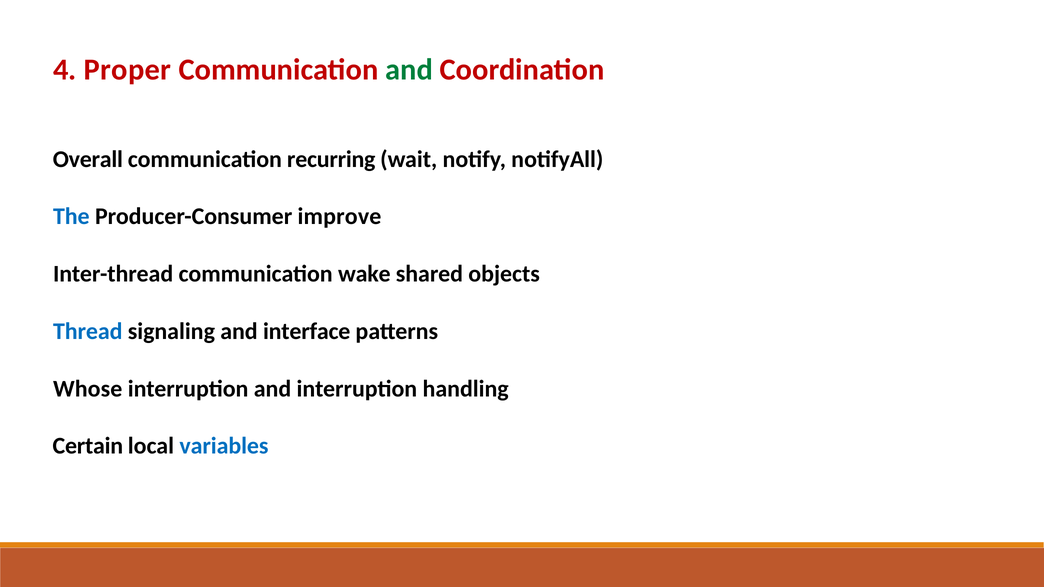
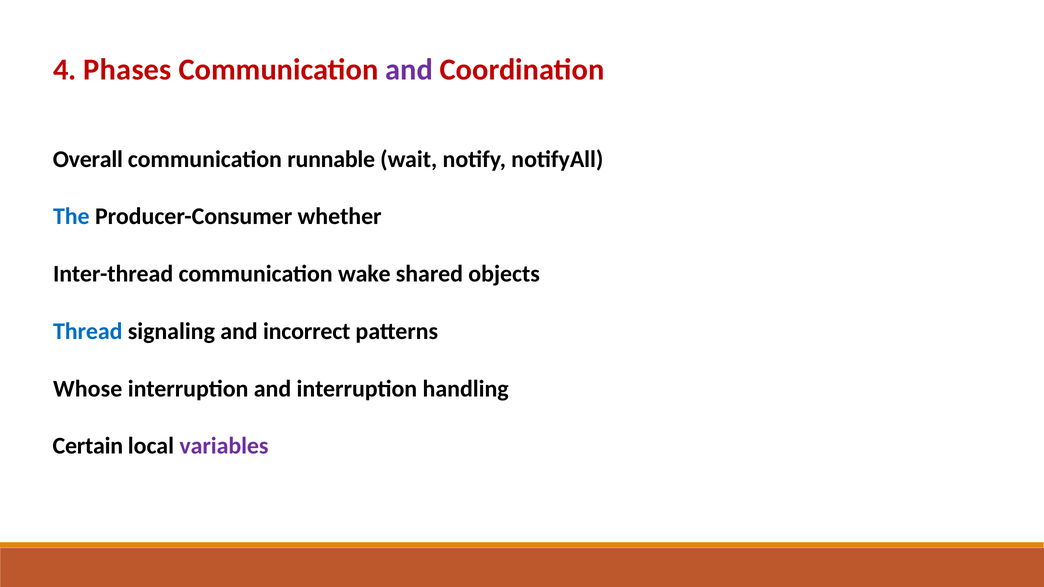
Proper: Proper -> Phases
and at (409, 70) colour: green -> purple
recurring: recurring -> runnable
improve: improve -> whether
interface: interface -> incorrect
variables colour: blue -> purple
